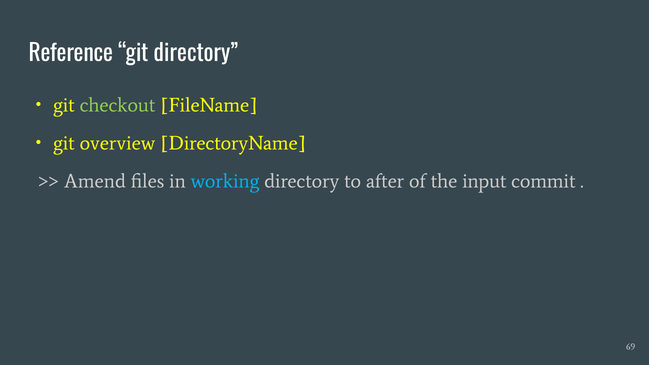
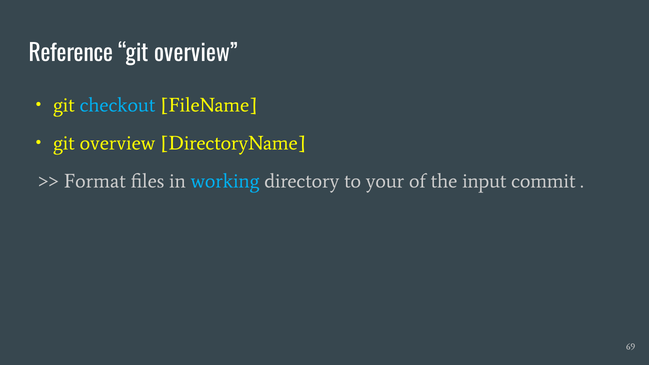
git directory: directory -> overview
checkout colour: light green -> light blue
Amend: Amend -> Format
after: after -> your
